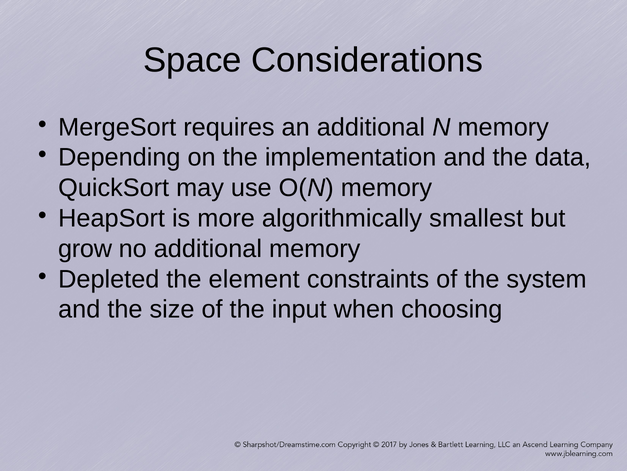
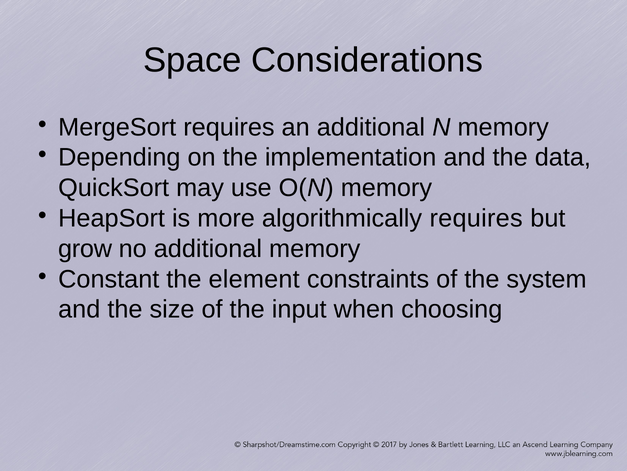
algorithmically smallest: smallest -> requires
Depleted: Depleted -> Constant
